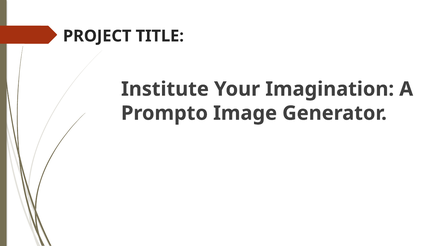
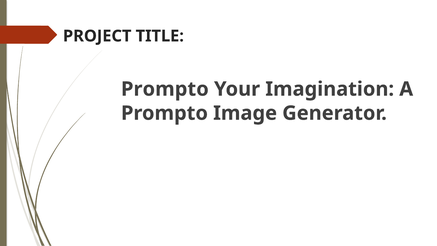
Institute at (165, 89): Institute -> Prompto
